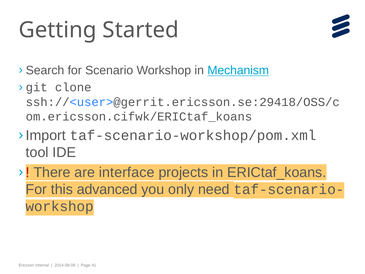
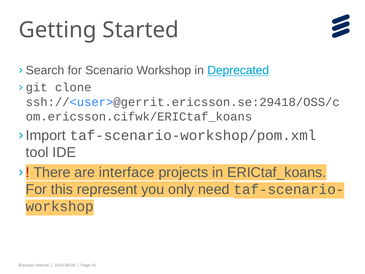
Mechanism: Mechanism -> Deprecated
advanced: advanced -> represent
